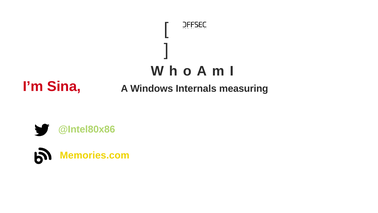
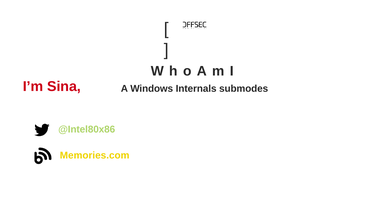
measuring: measuring -> submodes
